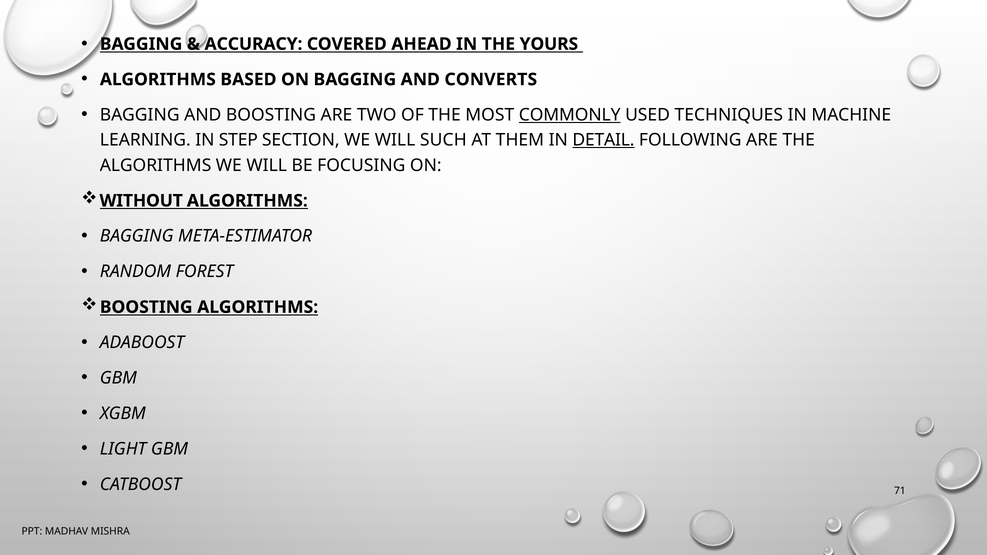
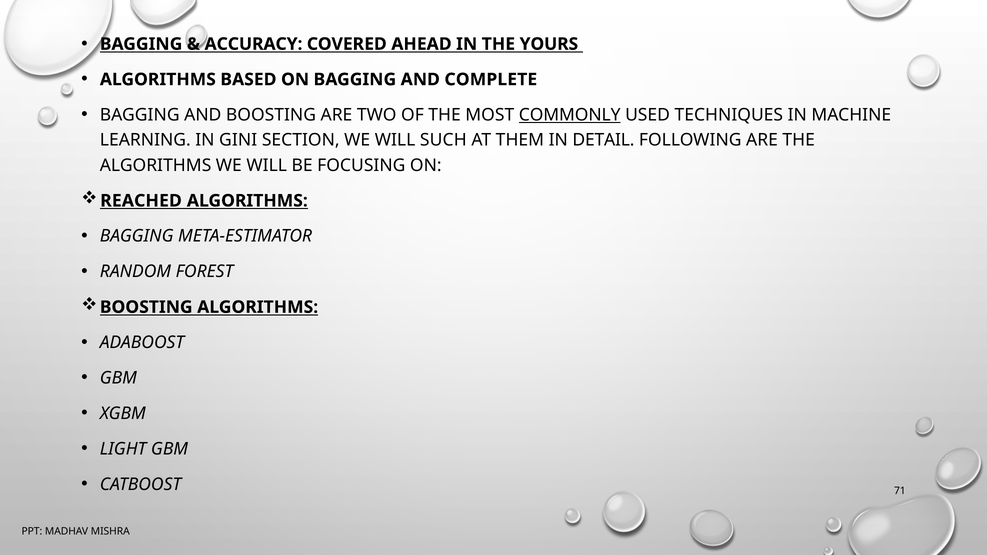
CONVERTS: CONVERTS -> COMPLETE
STEP: STEP -> GINI
DETAIL underline: present -> none
WITHOUT: WITHOUT -> REACHED
